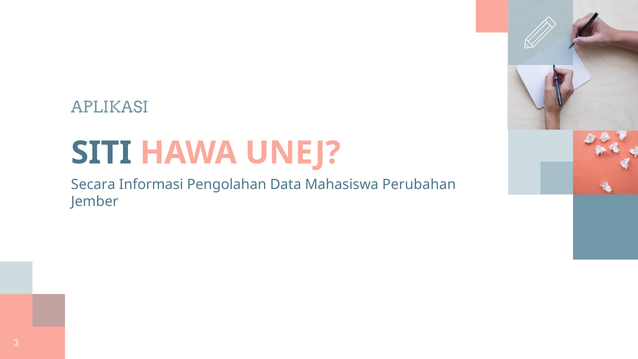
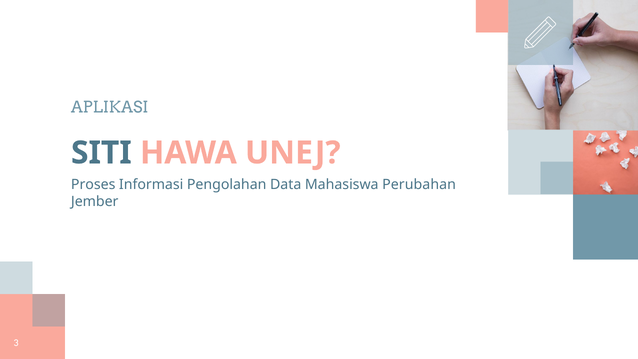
Secara: Secara -> Proses
